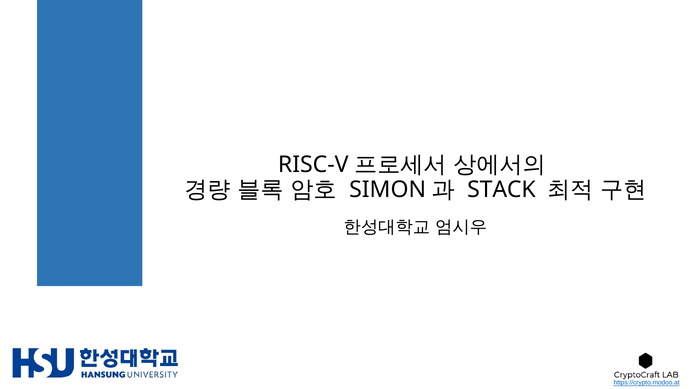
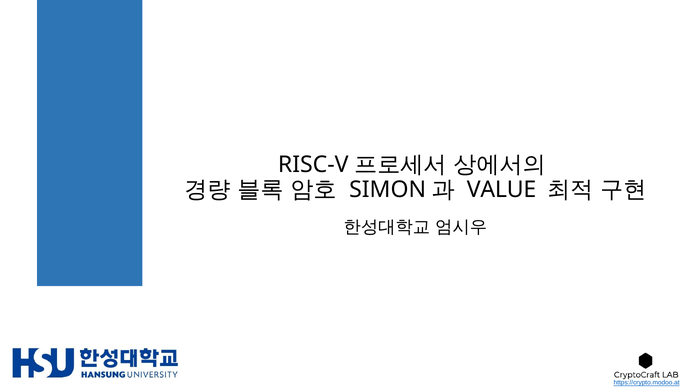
STACK: STACK -> VALUE
